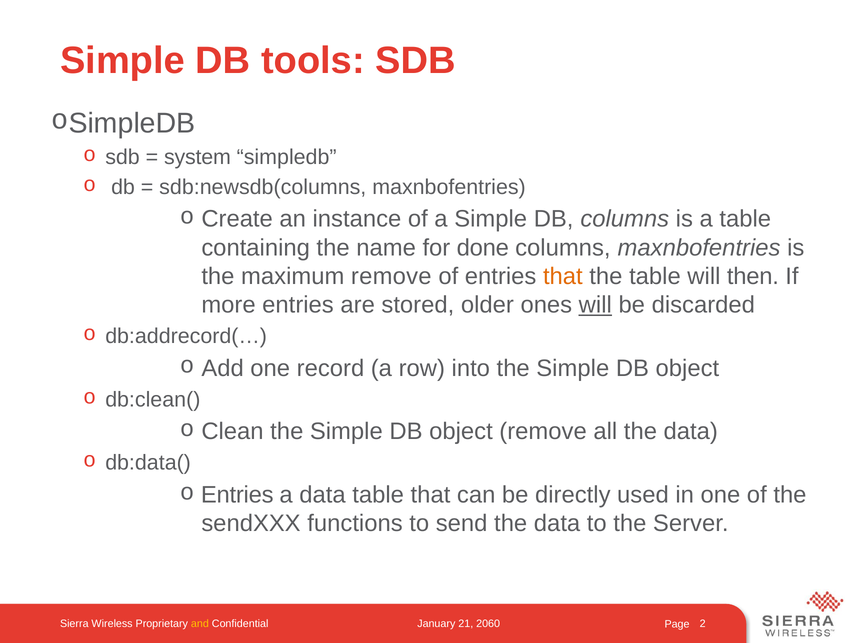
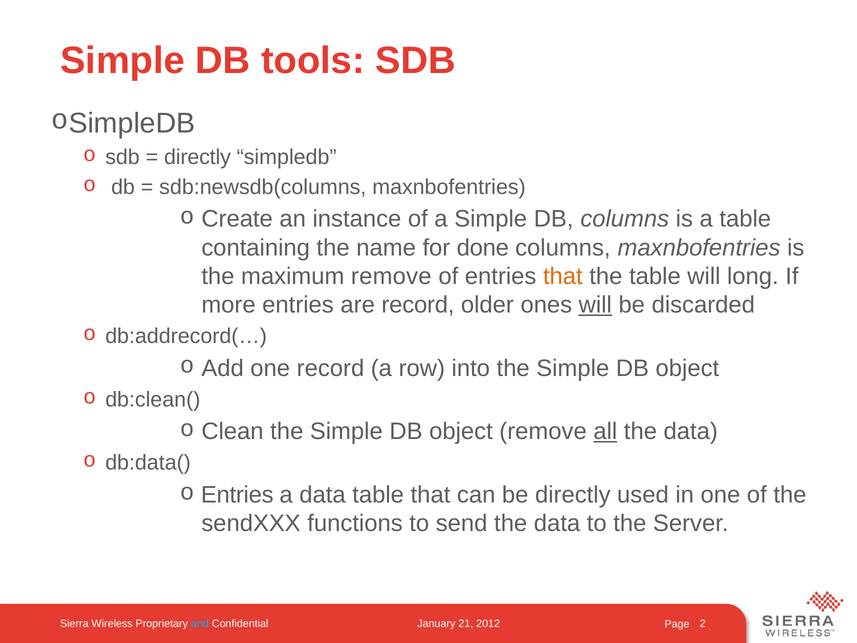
system at (197, 157): system -> directly
then: then -> long
are stored: stored -> record
all underline: none -> present
and colour: yellow -> light blue
2060: 2060 -> 2012
